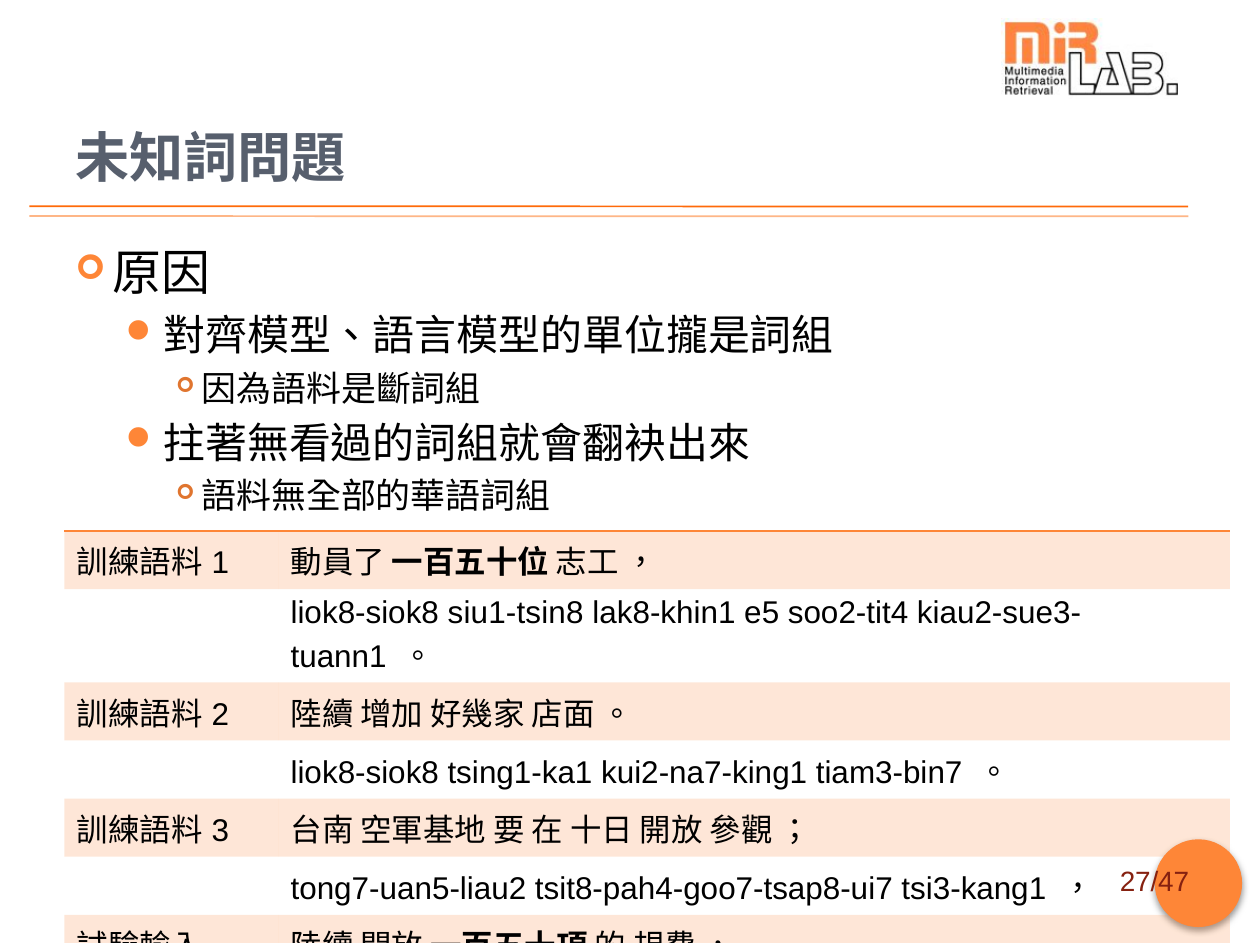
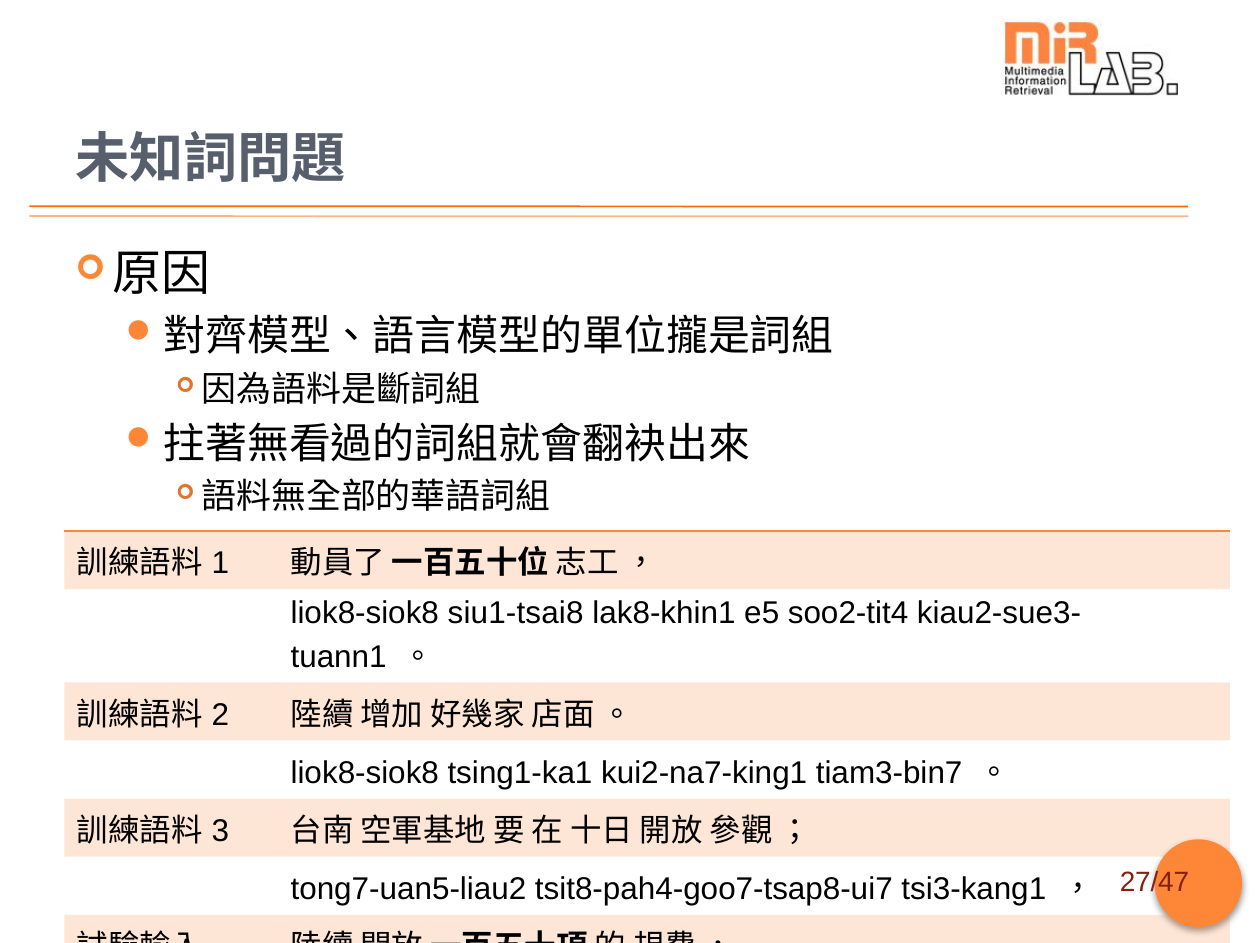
siu1-tsin8: siu1-tsin8 -> siu1-tsai8
